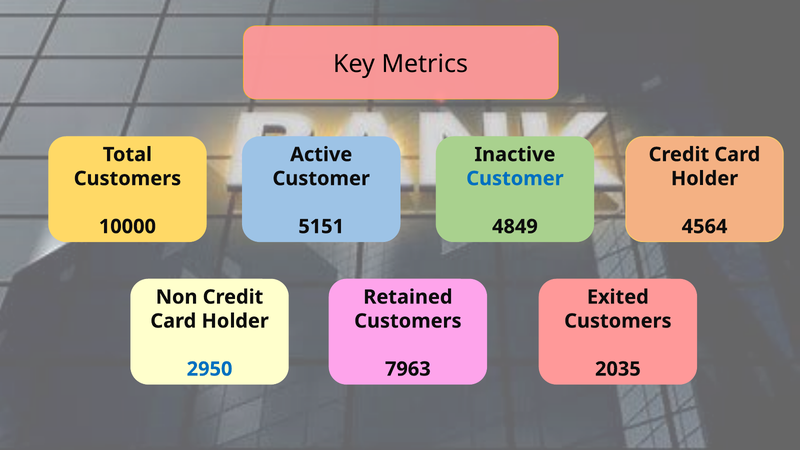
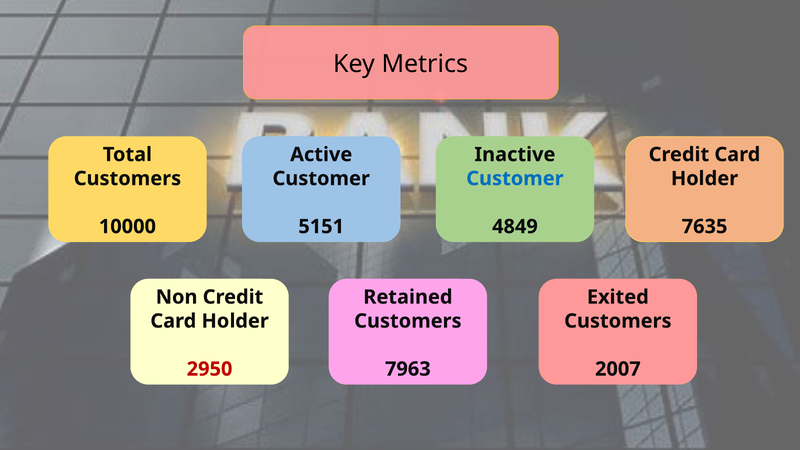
4564: 4564 -> 7635
2950 colour: blue -> red
2035: 2035 -> 2007
